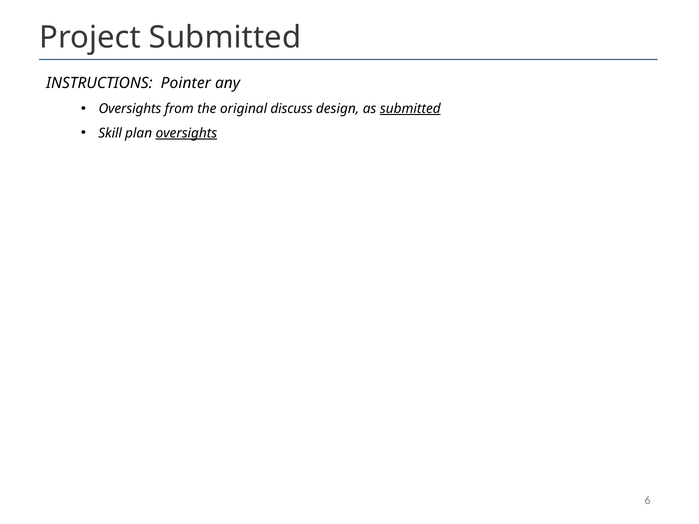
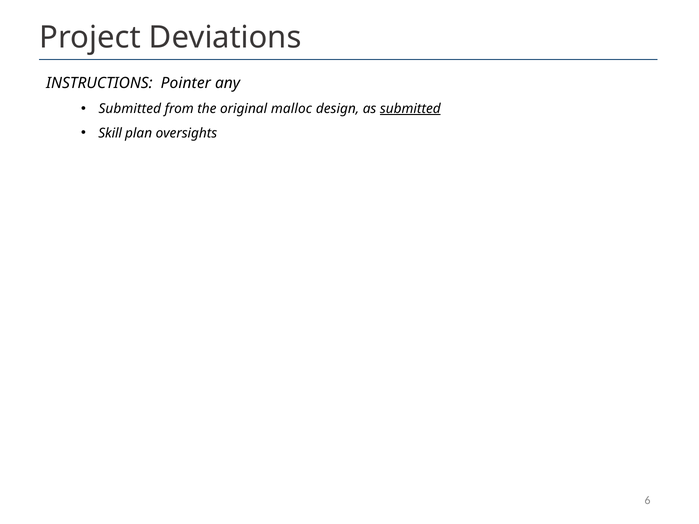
Project Submitted: Submitted -> Deviations
Oversights at (130, 109): Oversights -> Submitted
discuss: discuss -> malloc
oversights at (186, 133) underline: present -> none
